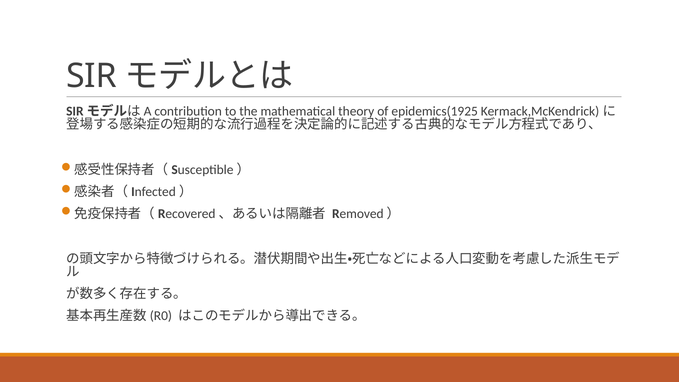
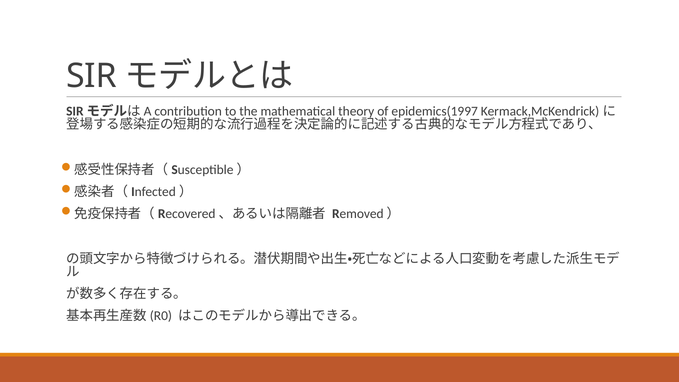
epidemics(1925: epidemics(1925 -> epidemics(1997
